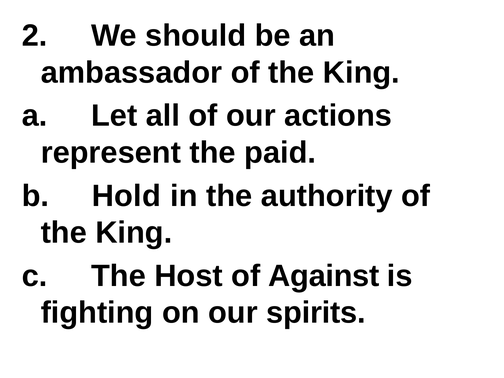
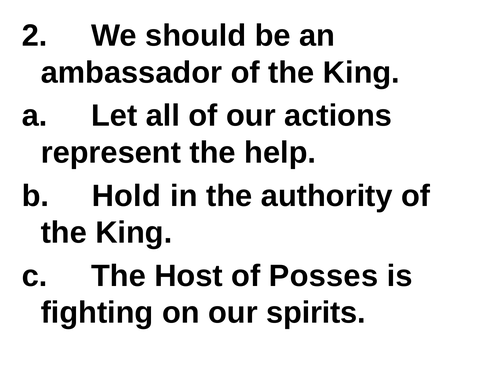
paid: paid -> help
Against: Against -> Posses
